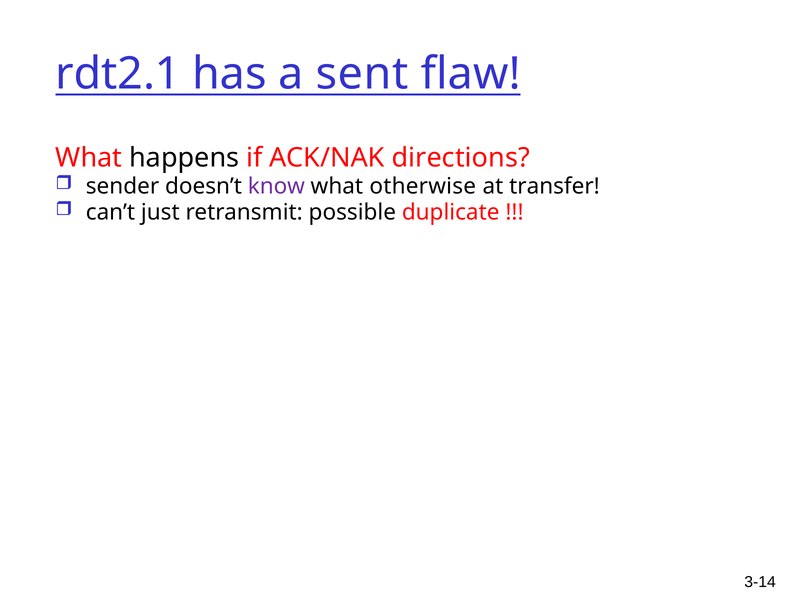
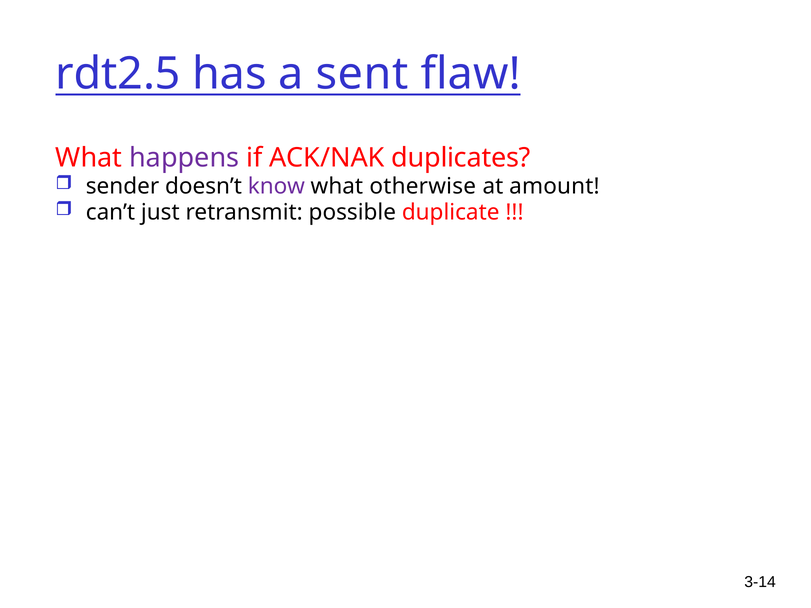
rdt2.1: rdt2.1 -> rdt2.5
happens colour: black -> purple
directions: directions -> duplicates
transfer: transfer -> amount
